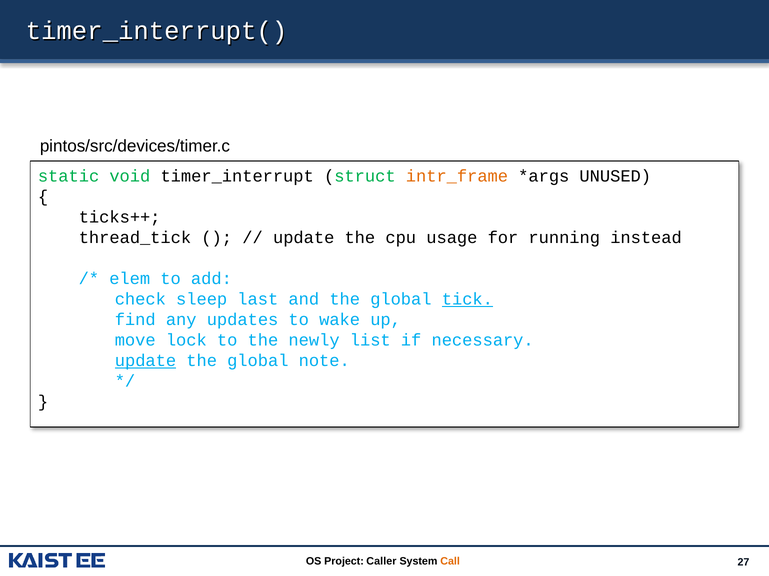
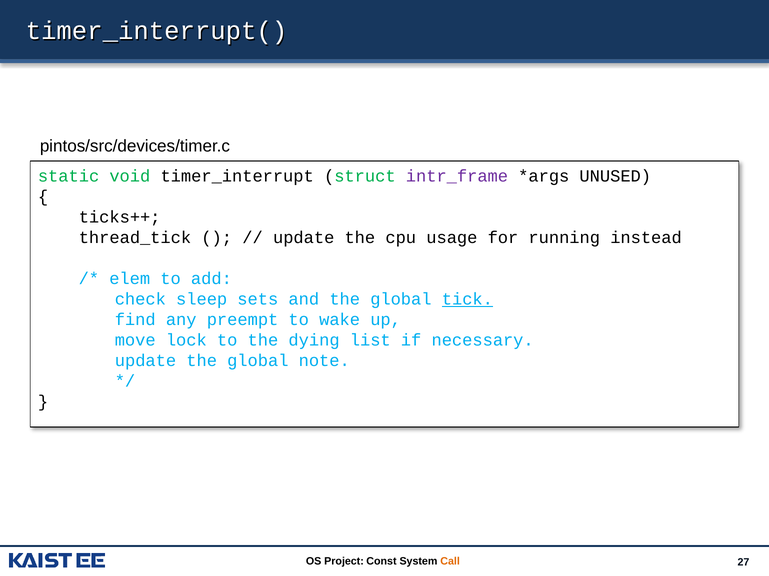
intr_frame colour: orange -> purple
last: last -> sets
updates: updates -> preempt
newly: newly -> dying
update at (146, 361) underline: present -> none
Caller: Caller -> Const
